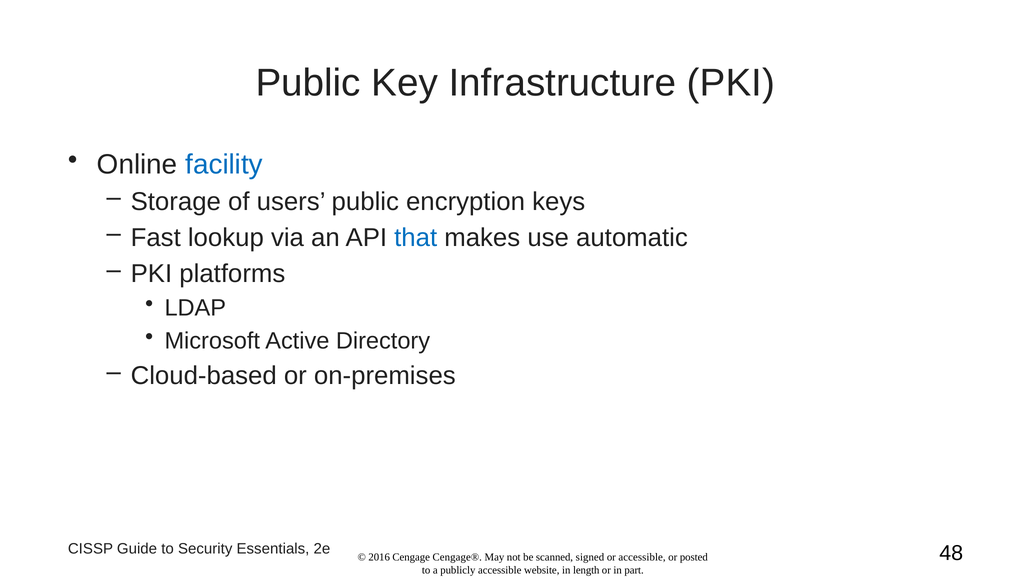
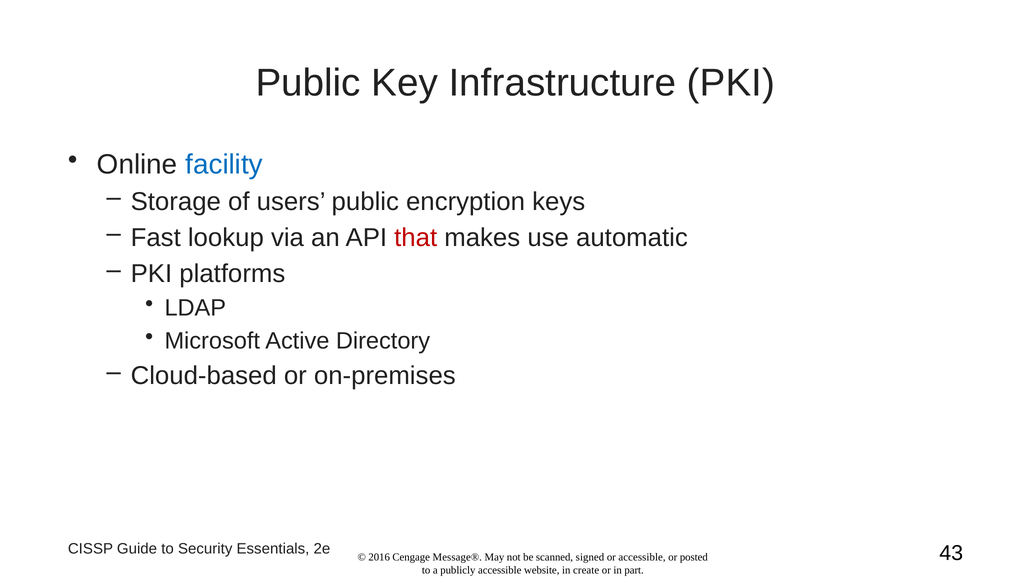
that colour: blue -> red
48: 48 -> 43
Cengage®: Cengage® -> Message®
length: length -> create
